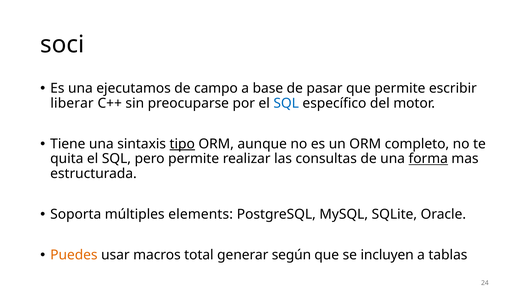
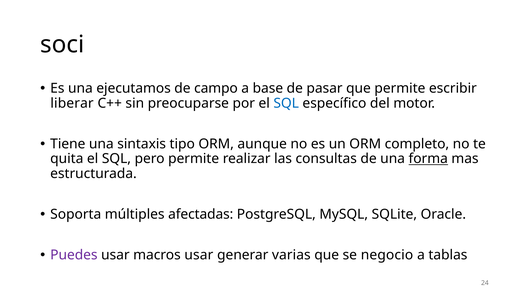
tipo underline: present -> none
elements: elements -> afectadas
Puedes colour: orange -> purple
macros total: total -> usar
según: según -> varias
incluyen: incluyen -> negocio
